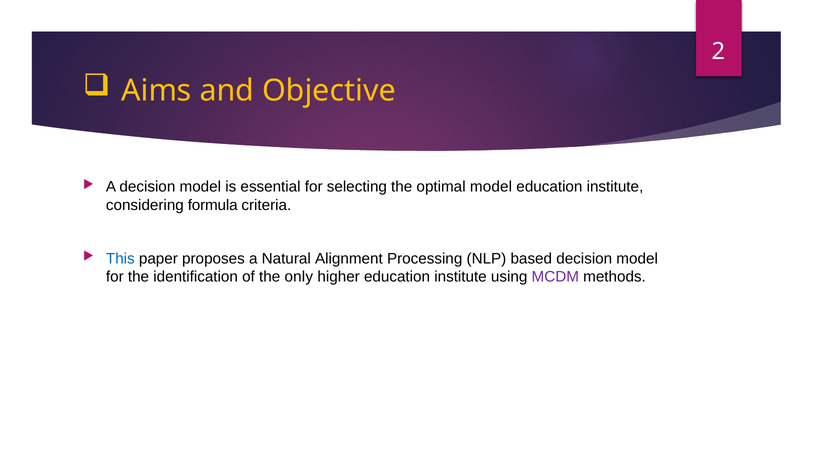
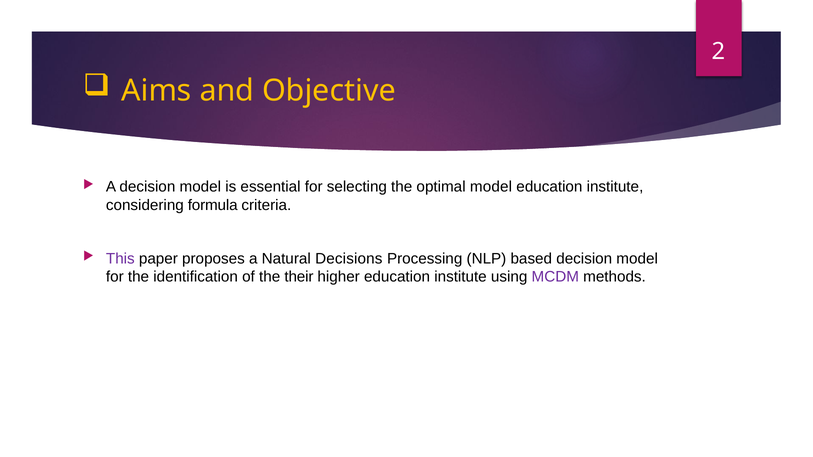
This colour: blue -> purple
Alignment: Alignment -> Decisions
only: only -> their
